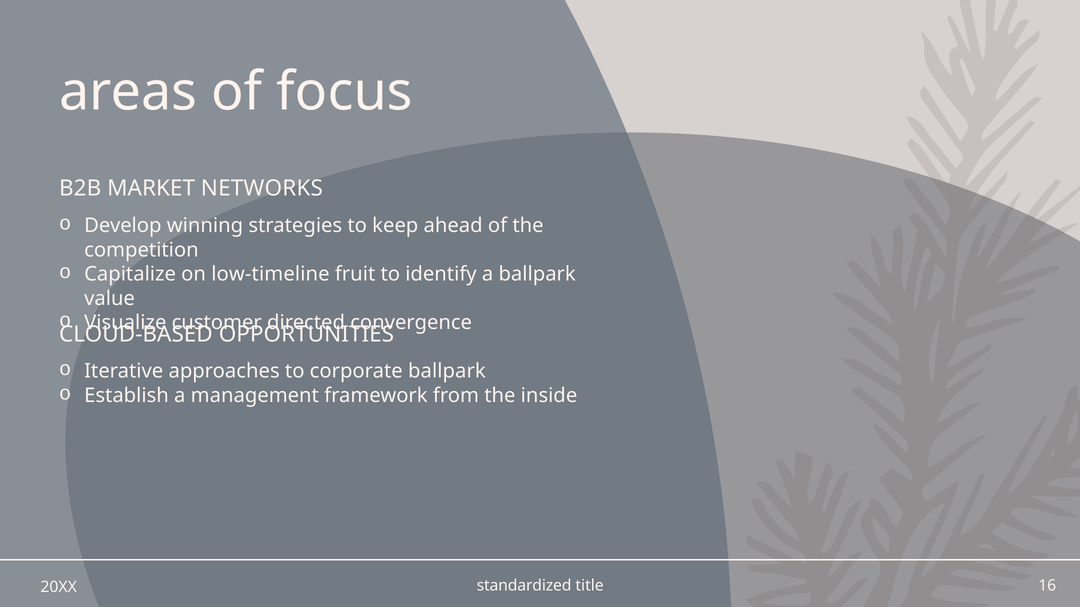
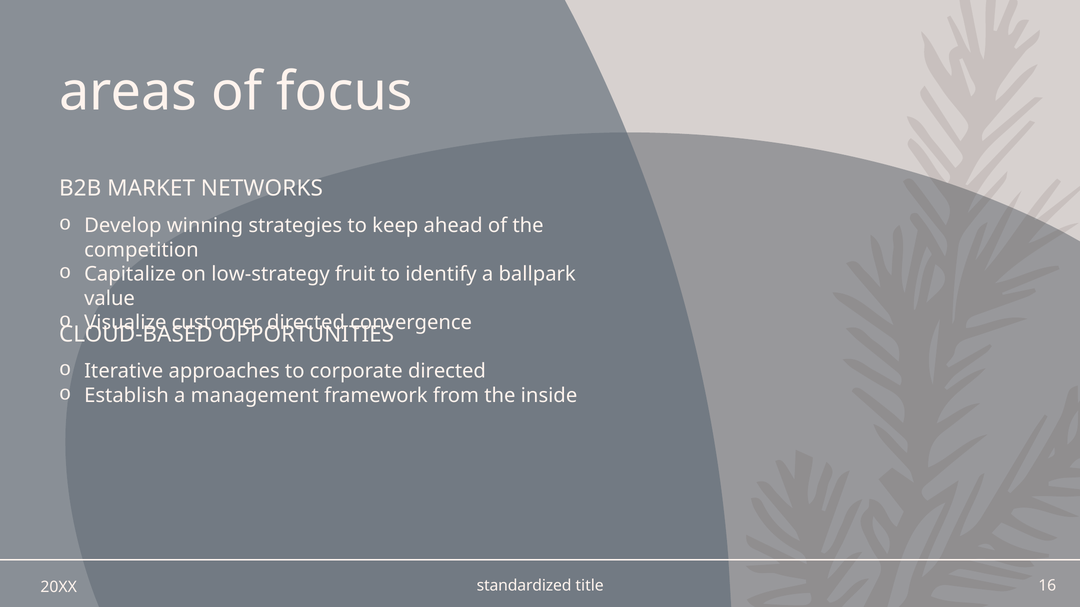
low-timeline: low-timeline -> low-strategy
corporate ballpark: ballpark -> directed
